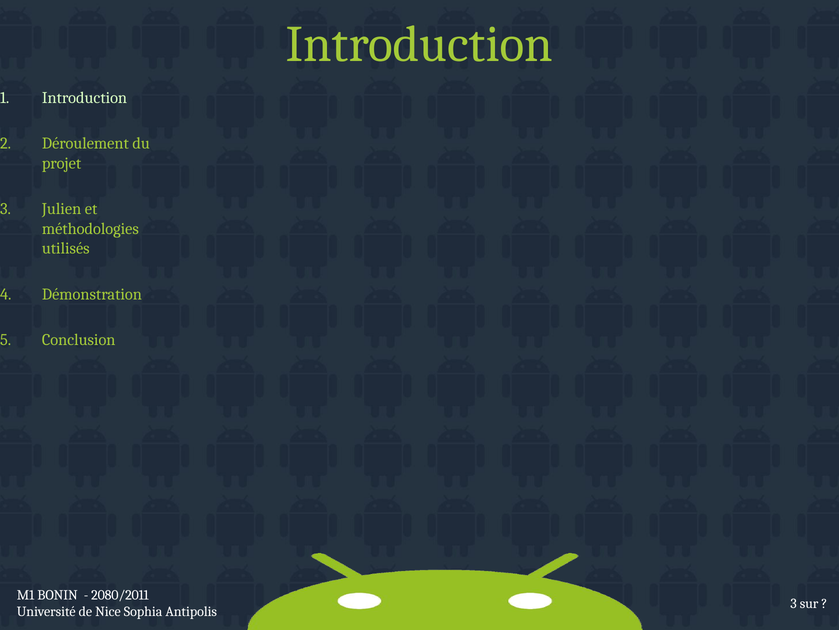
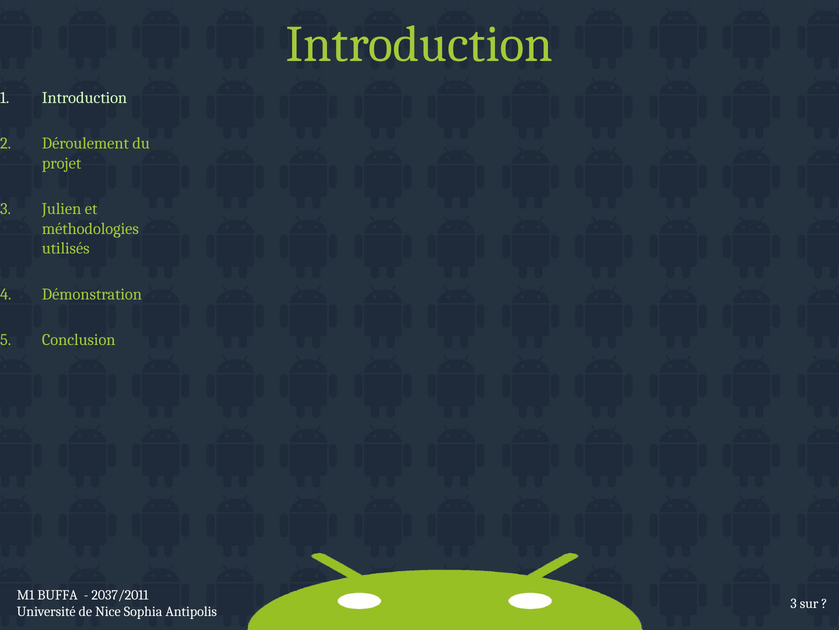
BONIN: BONIN -> BUFFA
2080/2011: 2080/2011 -> 2037/2011
